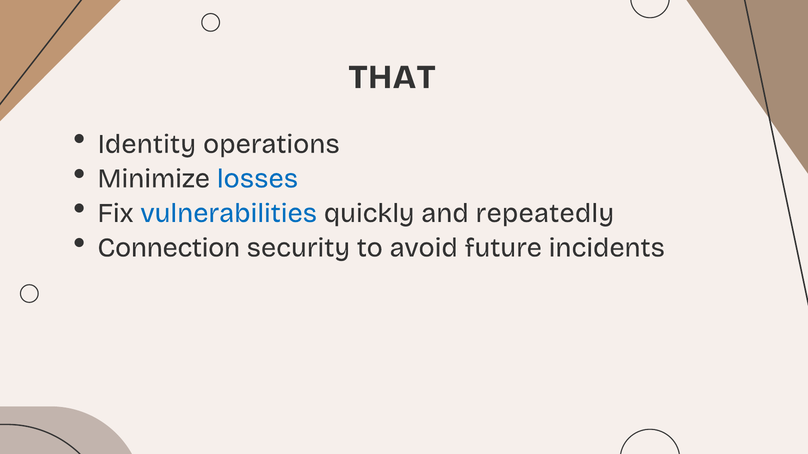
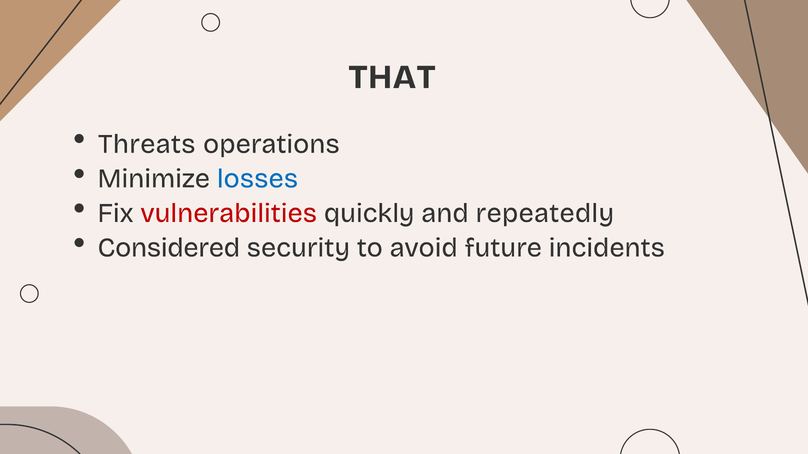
Identity: Identity -> Threats
vulnerabilities colour: blue -> red
Connection: Connection -> Considered
